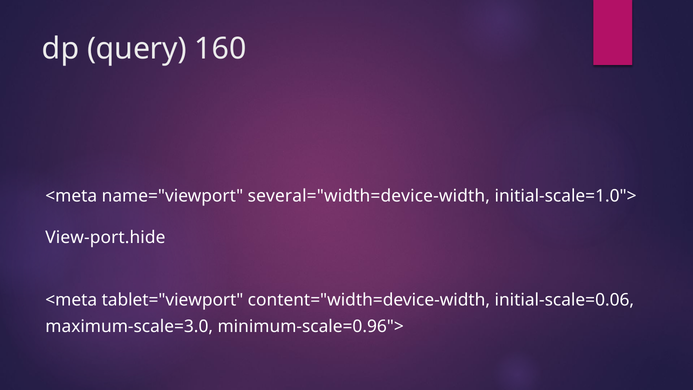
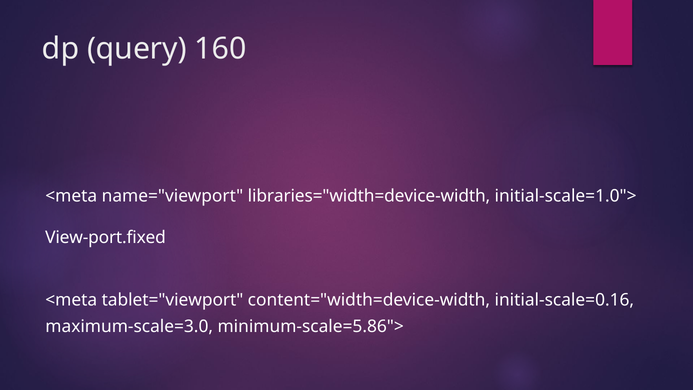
several="width=device-width: several="width=device-width -> libraries="width=device-width
View-port.hide: View-port.hide -> View-port.fixed
initial-scale=0.06: initial-scale=0.06 -> initial-scale=0.16
minimum-scale=0.96">: minimum-scale=0.96"> -> minimum-scale=5.86">
